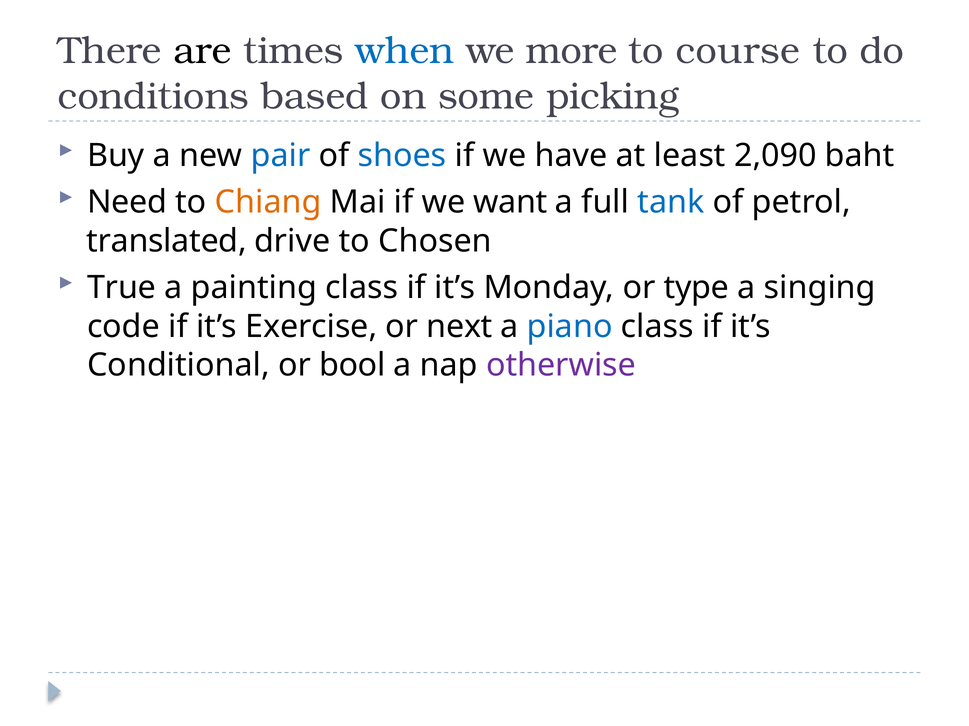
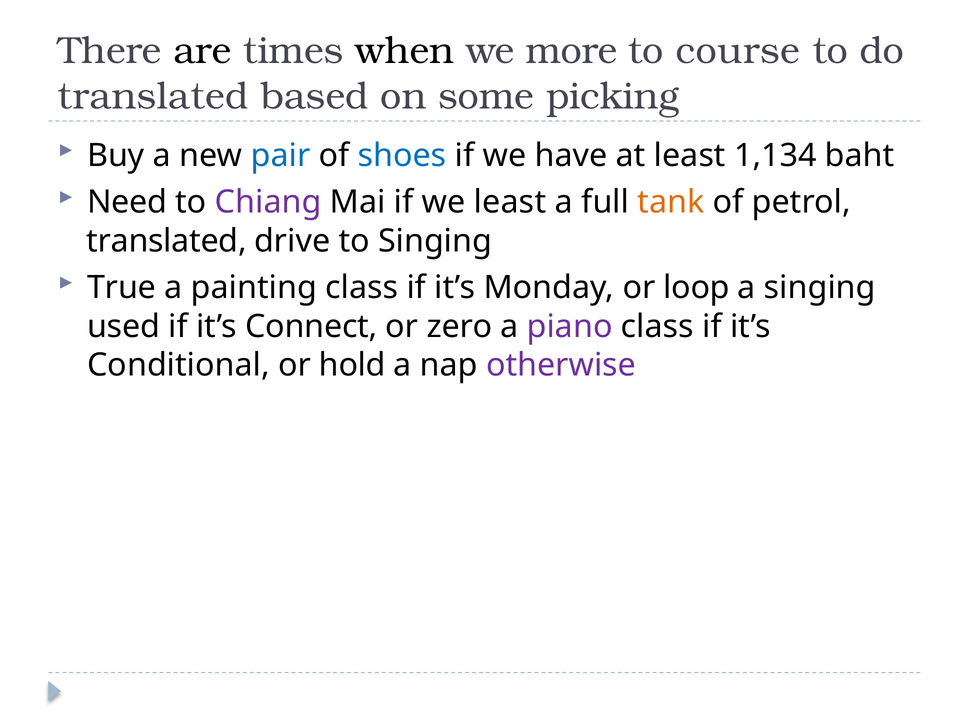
when colour: blue -> black
conditions at (153, 96): conditions -> translated
2,090: 2,090 -> 1,134
Chiang colour: orange -> purple
we want: want -> least
tank colour: blue -> orange
to Chosen: Chosen -> Singing
type: type -> loop
code: code -> used
Exercise: Exercise -> Connect
next: next -> zero
piano colour: blue -> purple
bool: bool -> hold
